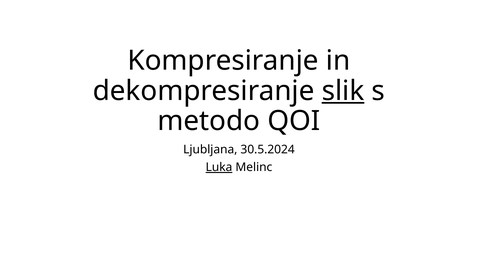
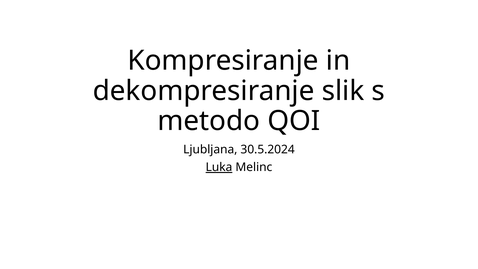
slik underline: present -> none
